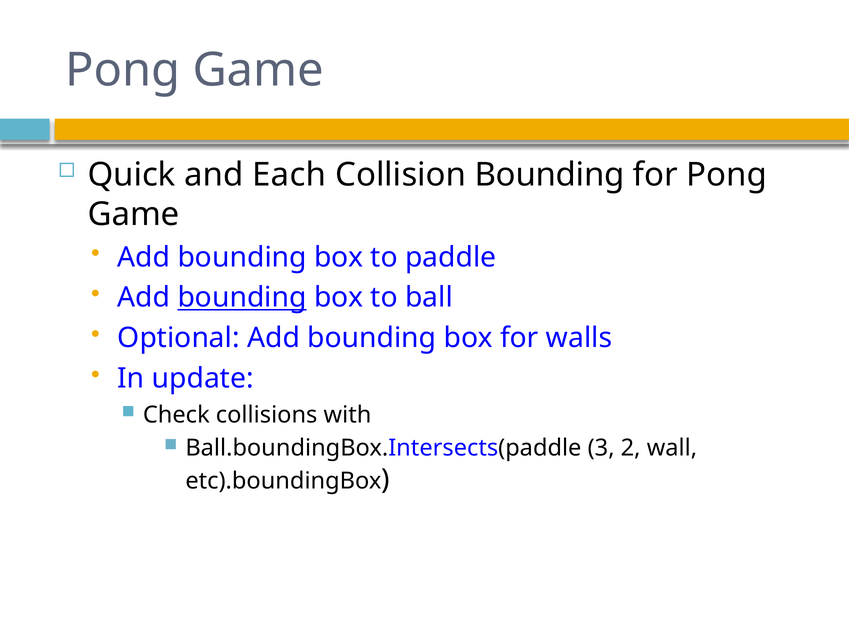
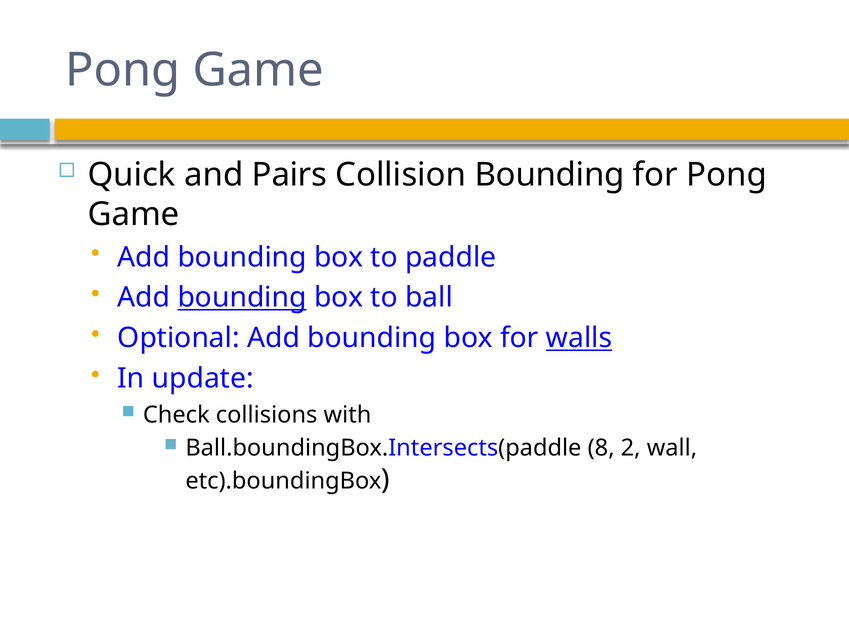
Each: Each -> Pairs
walls underline: none -> present
3: 3 -> 8
